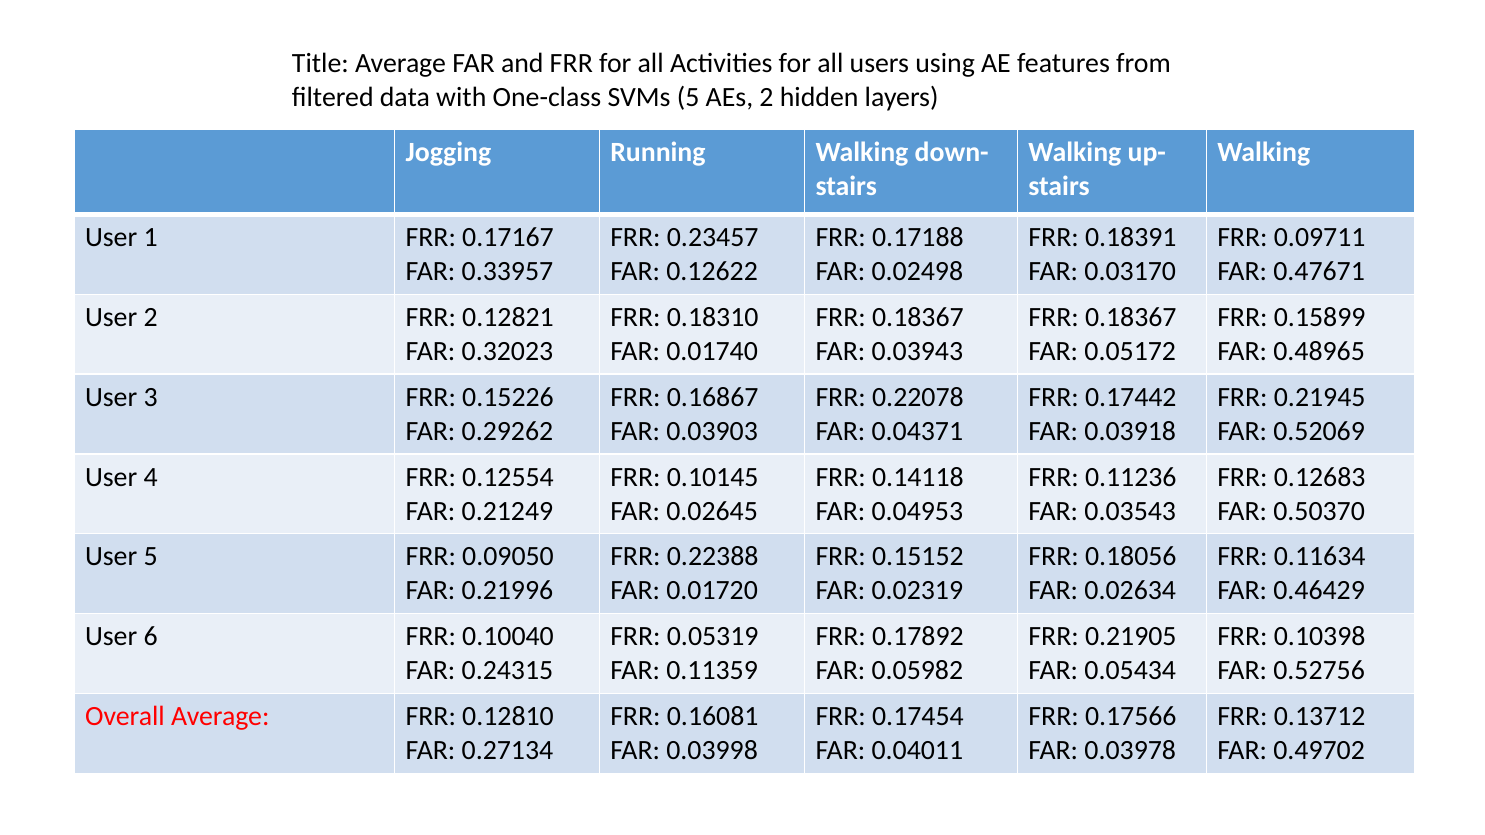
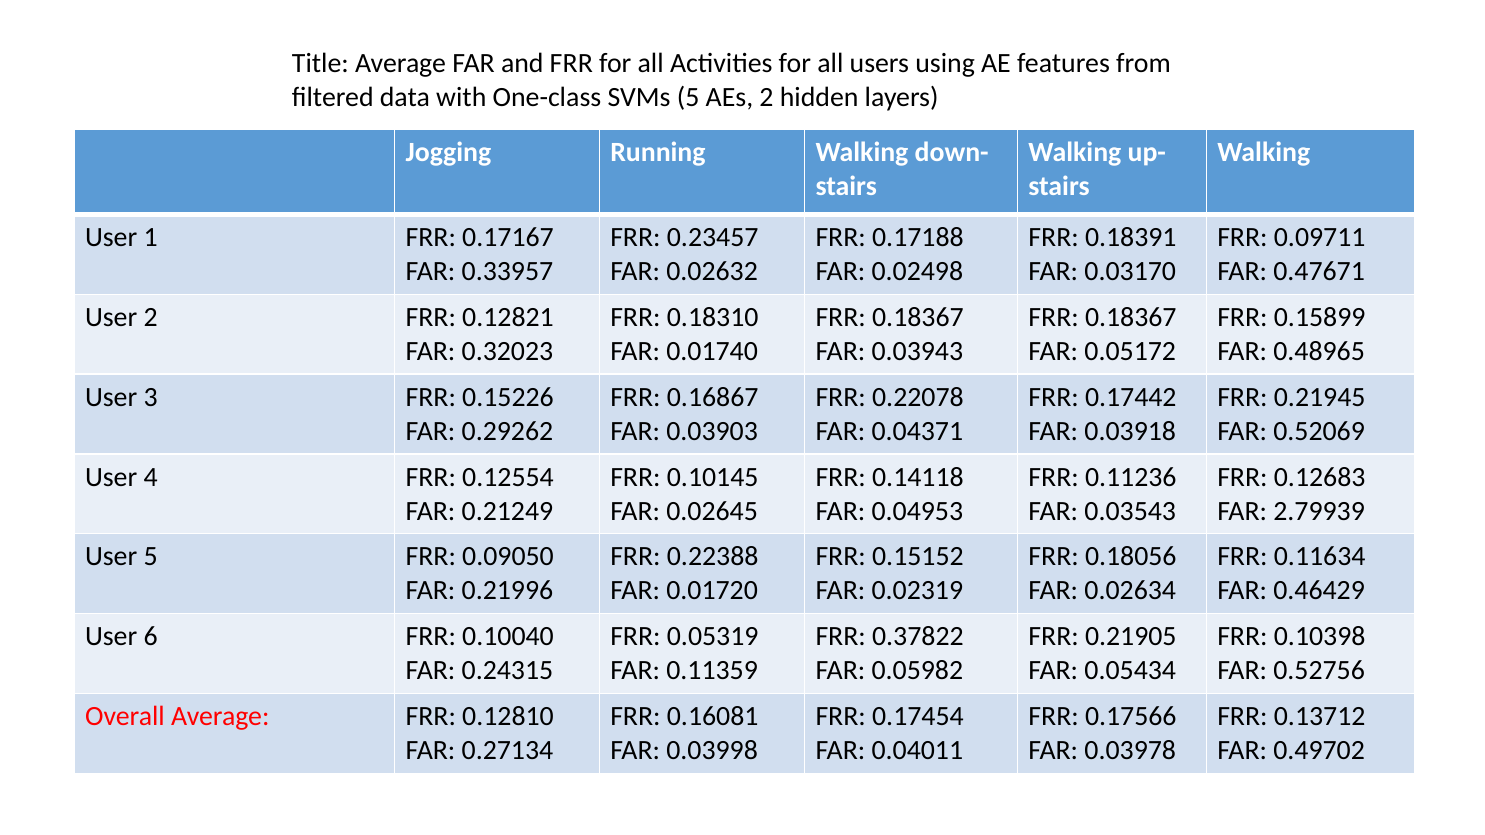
0.12622: 0.12622 -> 0.02632
0.50370: 0.50370 -> 2.79939
0.17892: 0.17892 -> 0.37822
